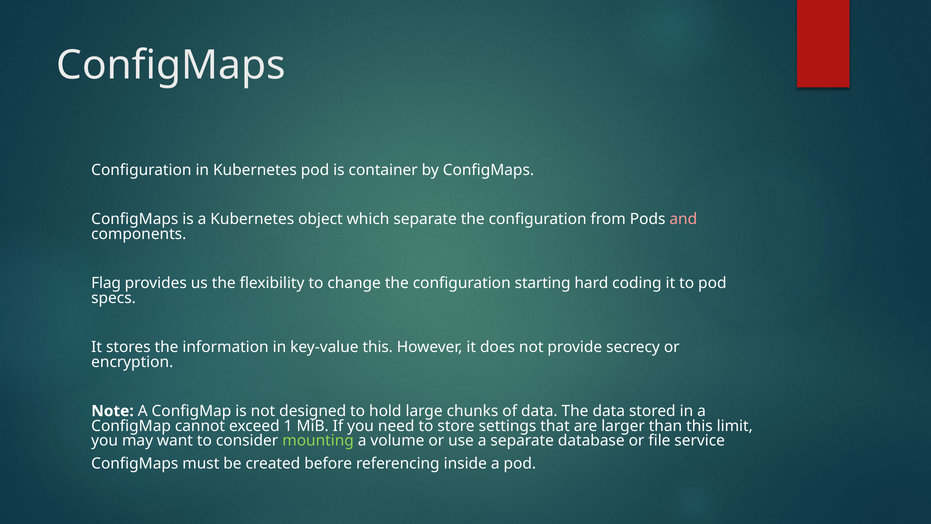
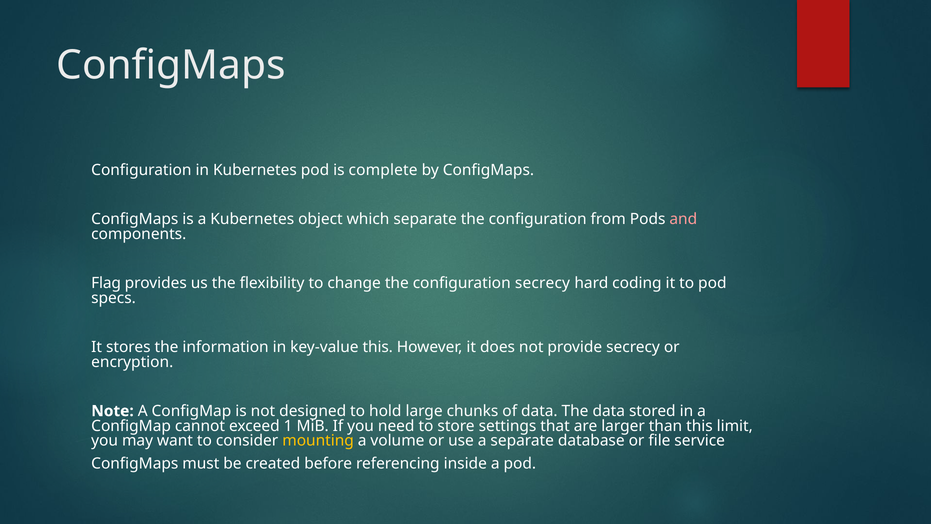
container: container -> complete
configuration starting: starting -> secrecy
mounting colour: light green -> yellow
